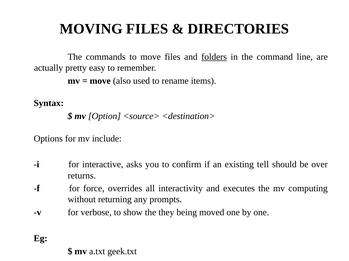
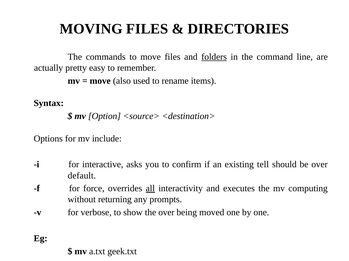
returns: returns -> default
all underline: none -> present
the they: they -> over
